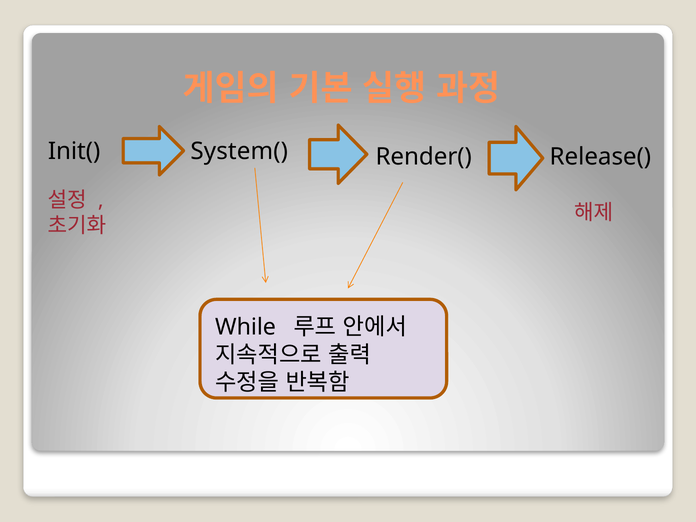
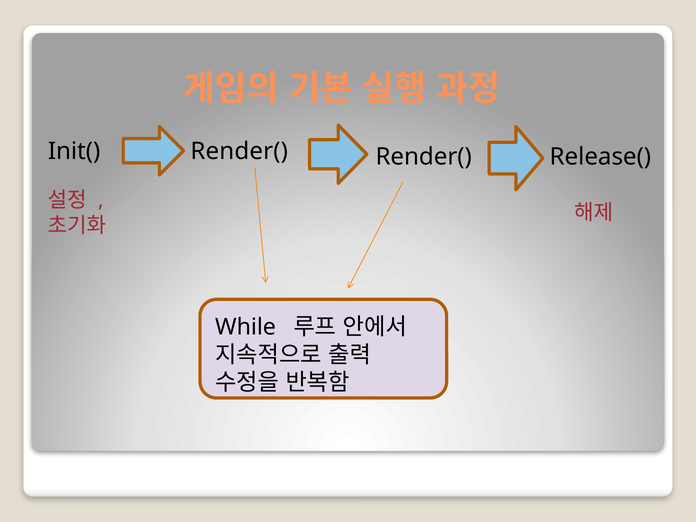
Init( System(: System( -> Render(
